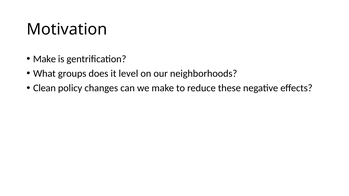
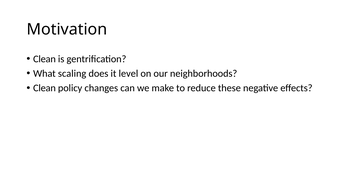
Make at (44, 59): Make -> Clean
groups: groups -> scaling
